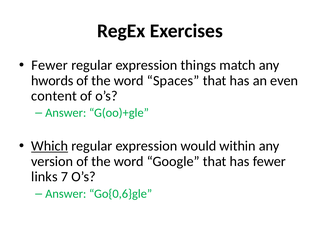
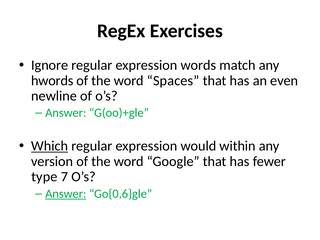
Fewer at (50, 65): Fewer -> Ignore
things: things -> words
content: content -> newline
links: links -> type
Answer at (66, 194) underline: none -> present
